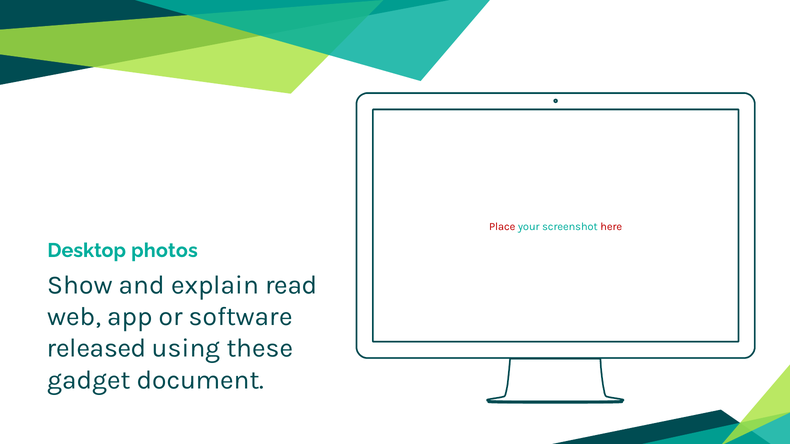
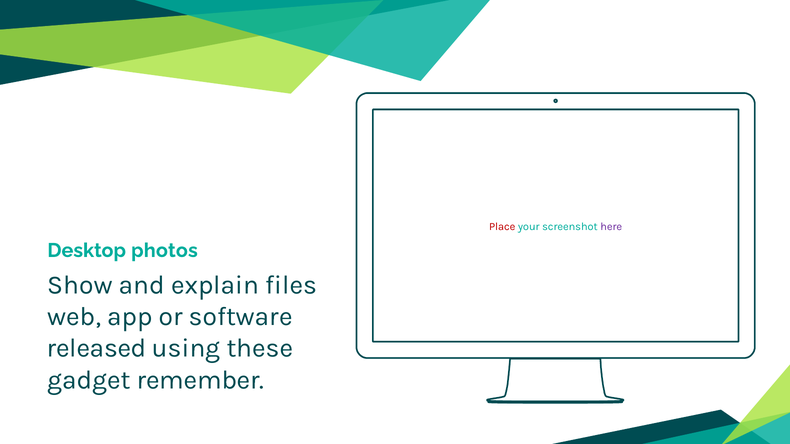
here colour: red -> purple
read: read -> files
document: document -> remember
